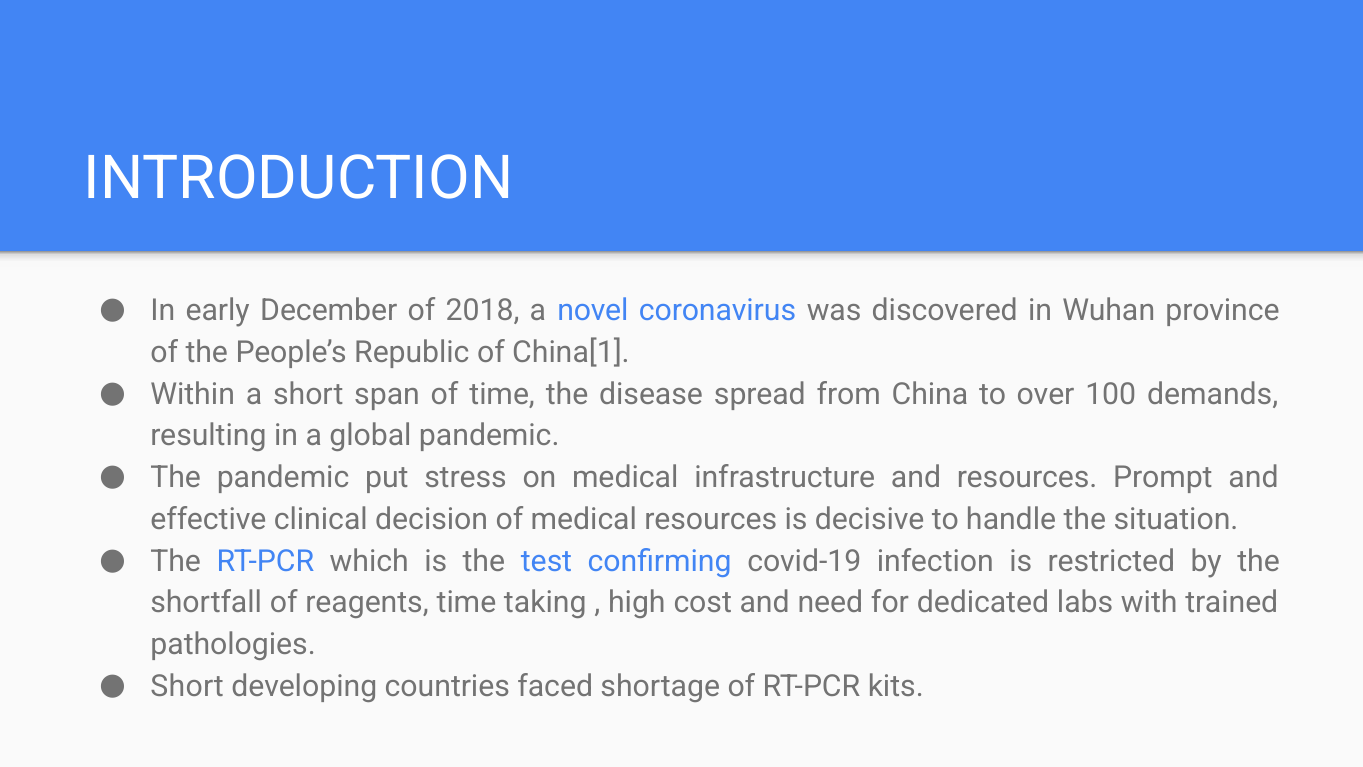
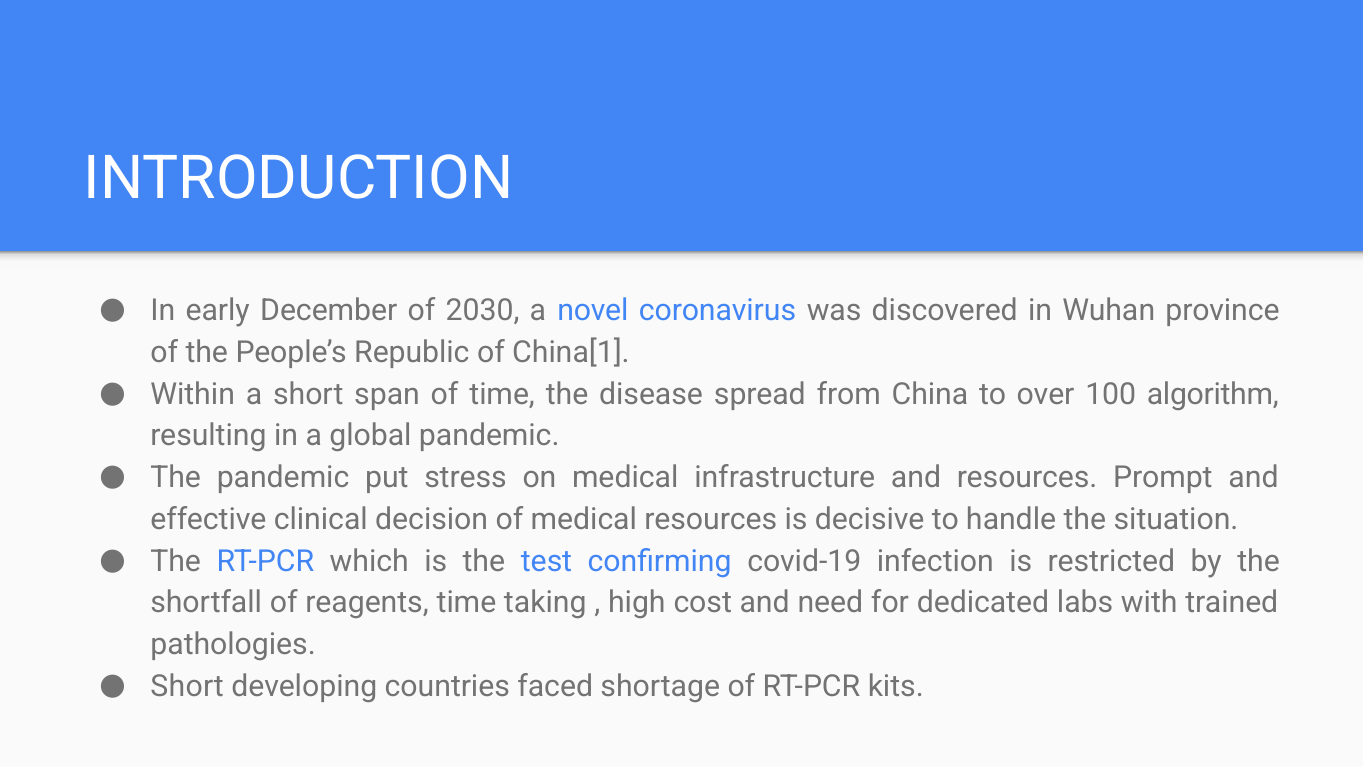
2018: 2018 -> 2030
demands: demands -> algorithm
